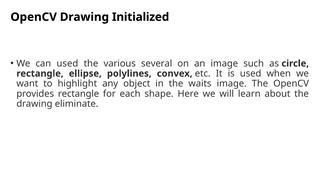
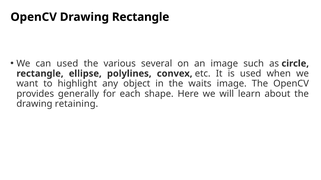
Drawing Initialized: Initialized -> Rectangle
provides rectangle: rectangle -> generally
eliminate: eliminate -> retaining
